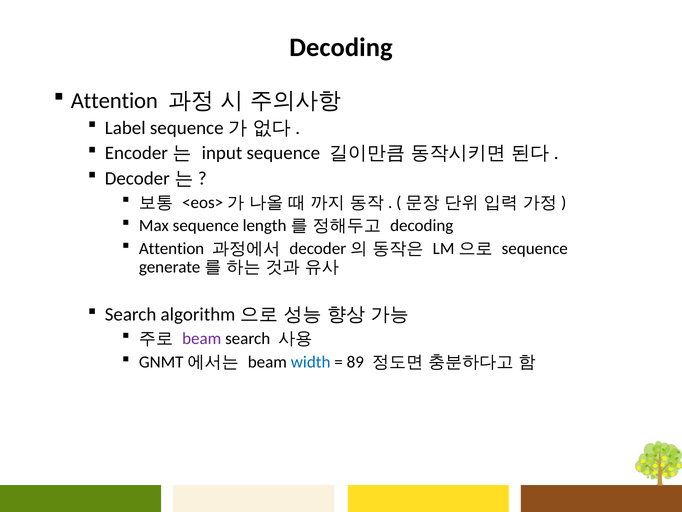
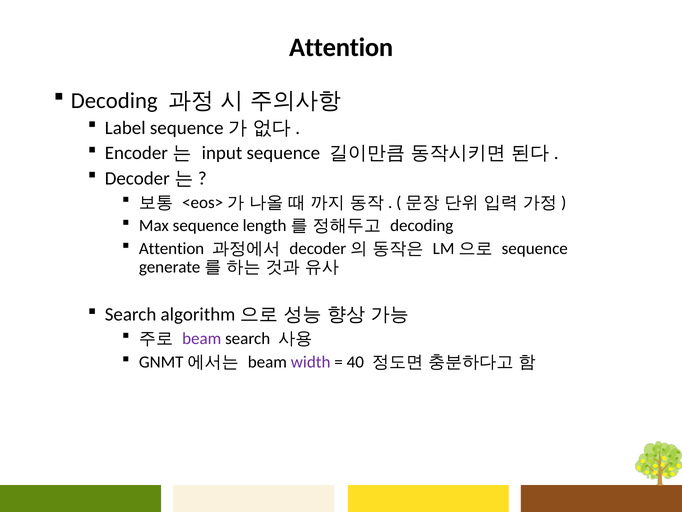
Decoding at (341, 47): Decoding -> Attention
Attention at (114, 101): Attention -> Decoding
width colour: blue -> purple
89: 89 -> 40
